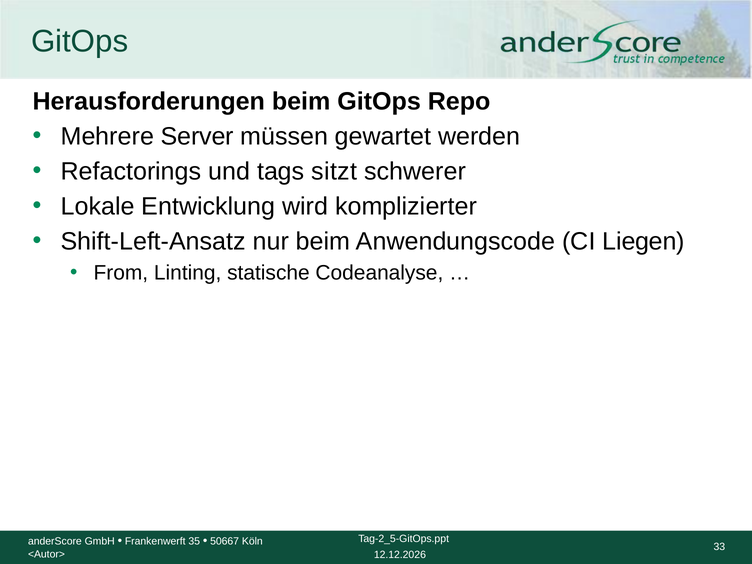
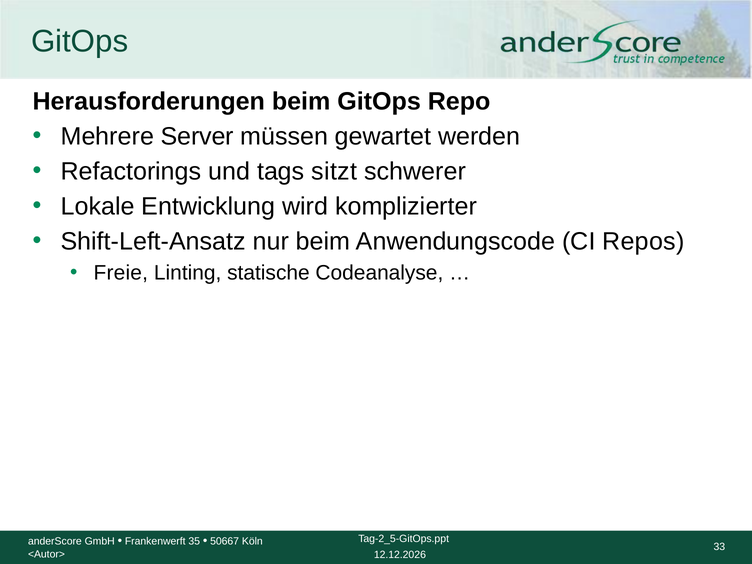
Liegen: Liegen -> Repos
From: From -> Freie
